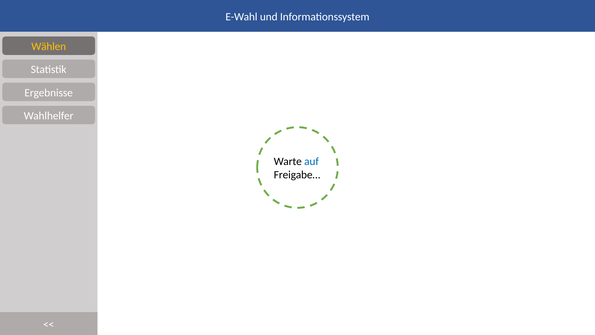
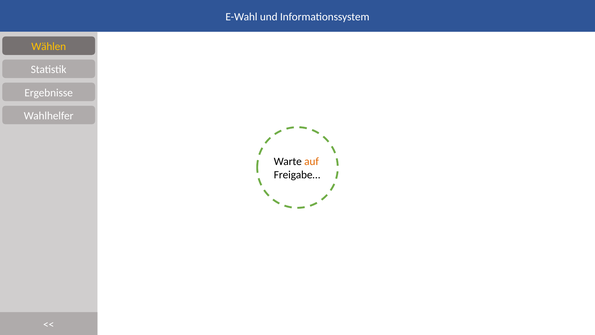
auf colour: blue -> orange
